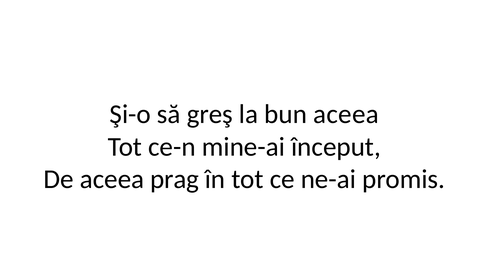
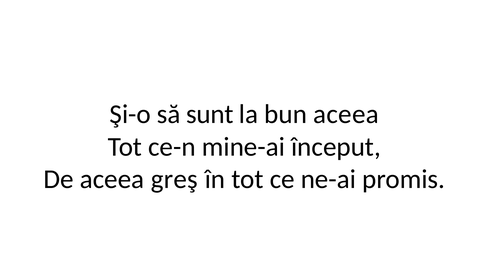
greş: greş -> sunt
prag: prag -> greş
